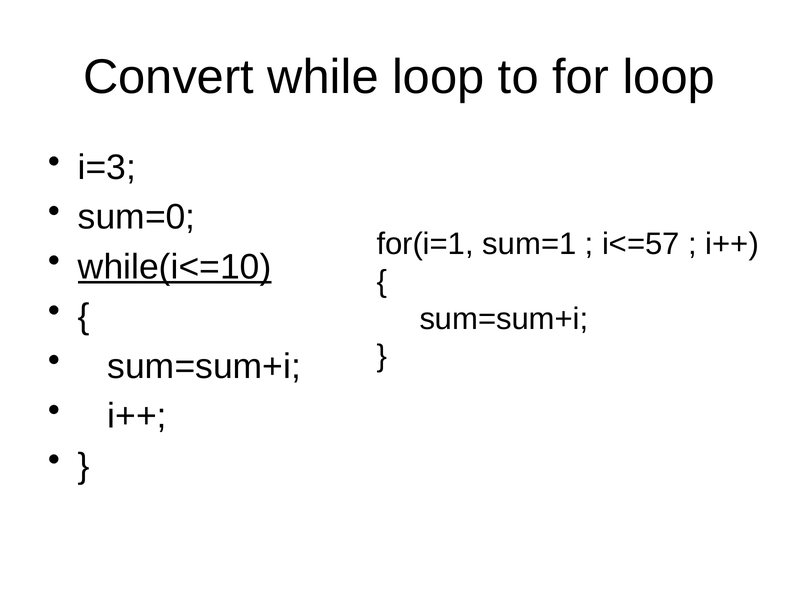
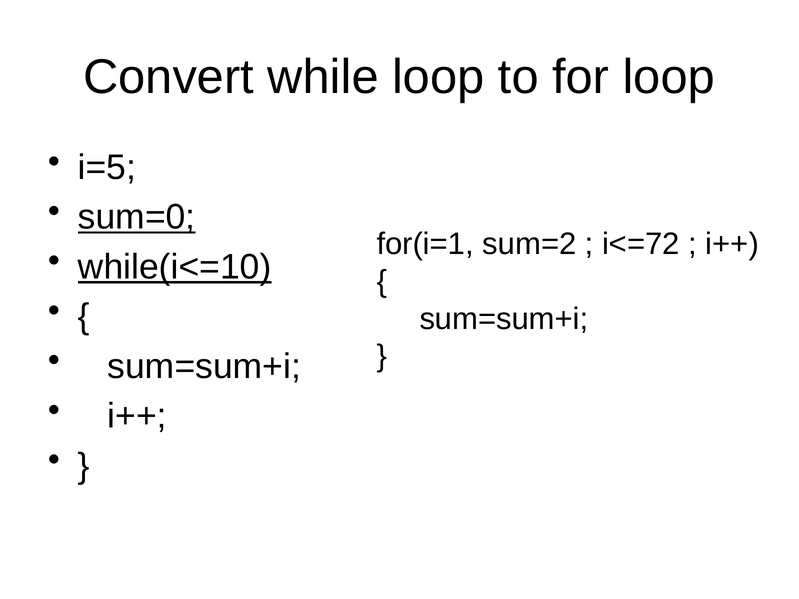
i=3: i=3 -> i=5
sum=0 underline: none -> present
sum=1: sum=1 -> sum=2
i<=57: i<=57 -> i<=72
